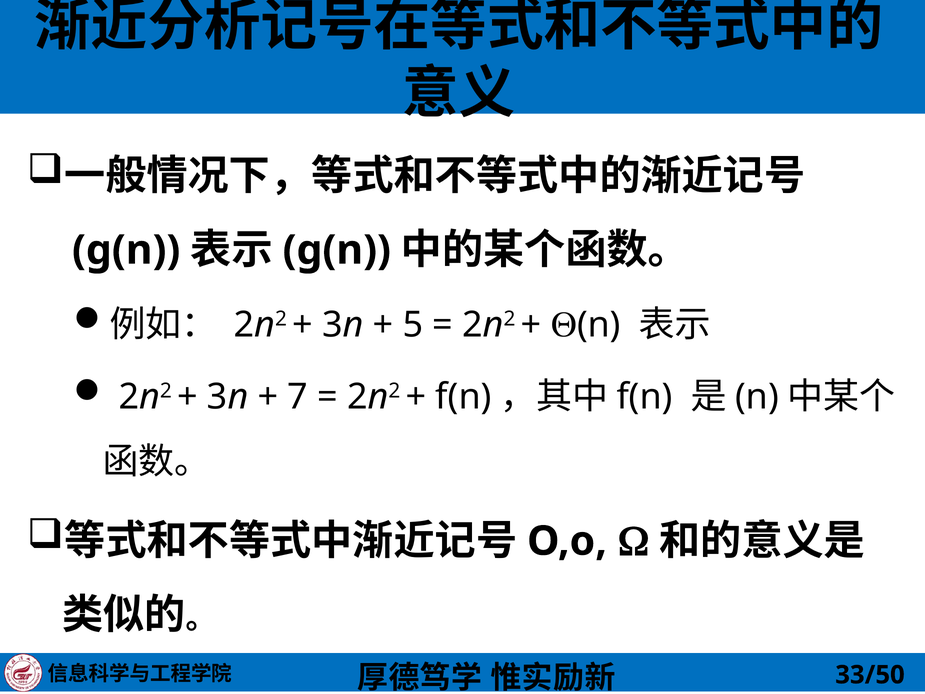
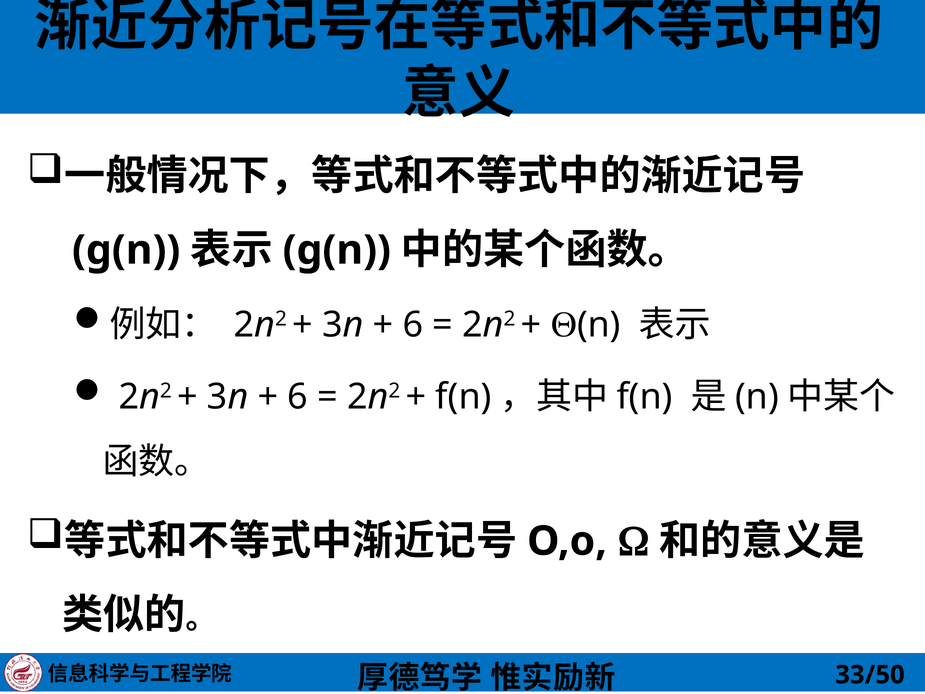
5 at (413, 325): 5 -> 6
7 at (298, 397): 7 -> 6
